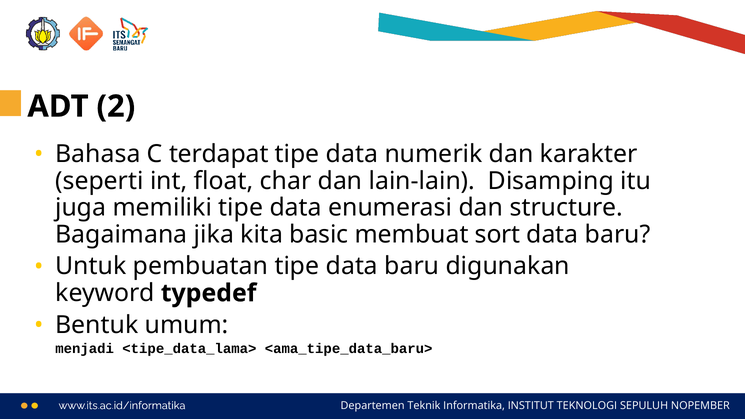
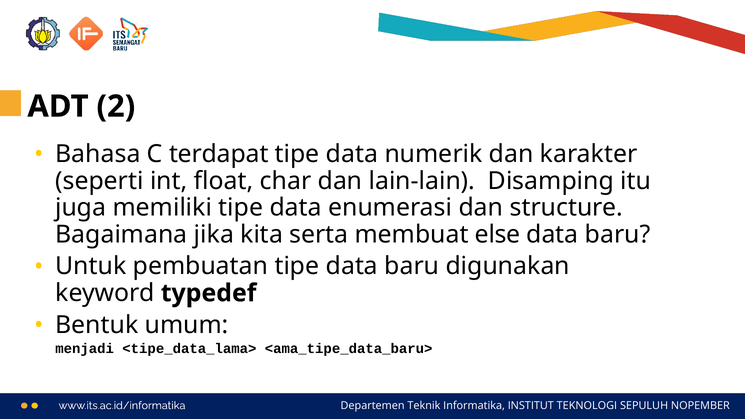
basic: basic -> serta
sort: sort -> else
